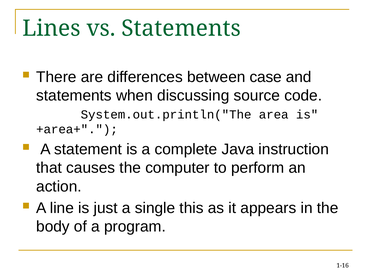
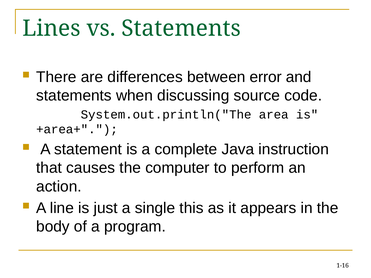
case: case -> error
